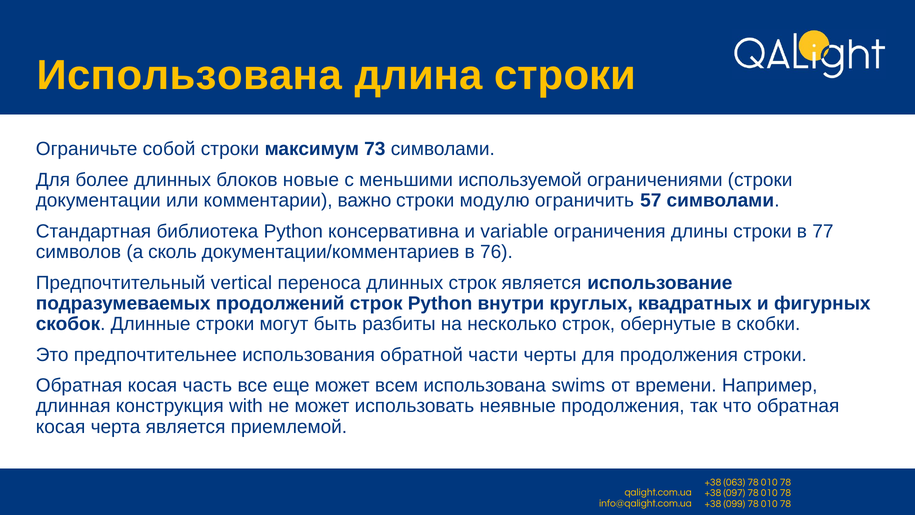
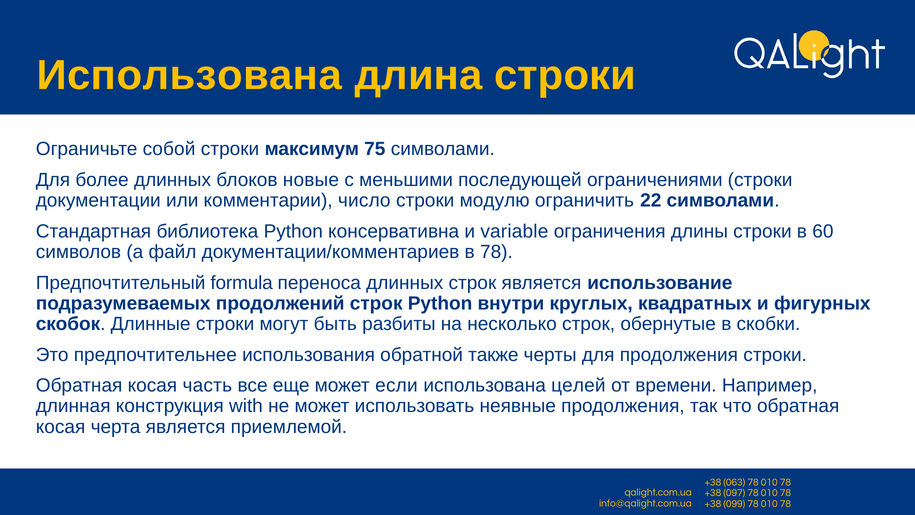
73: 73 -> 75
используемой: используемой -> последующей
важно: важно -> число
57: 57 -> 22
77: 77 -> 60
сколь: сколь -> файл
в 76: 76 -> 78
vertical: vertical -> formula
части: части -> также
всем: всем -> если
swims: swims -> целей
